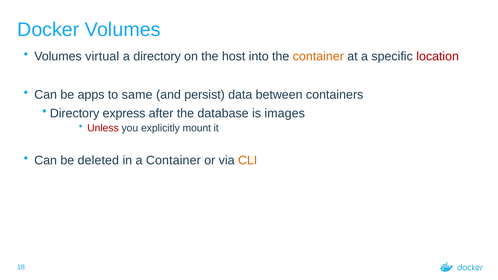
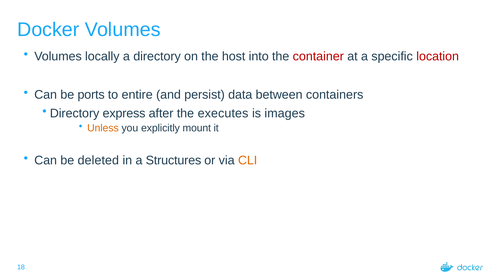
virtual: virtual -> locally
container at (318, 56) colour: orange -> red
apps: apps -> ports
same: same -> entire
database: database -> executes
Unless colour: red -> orange
a Container: Container -> Structures
